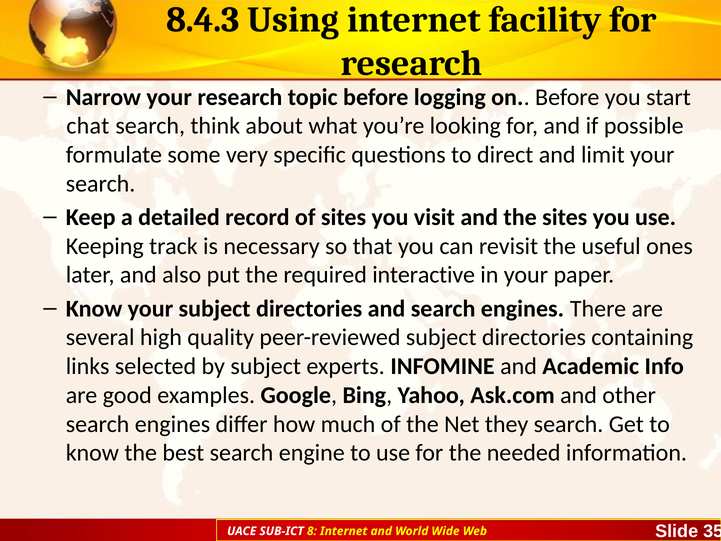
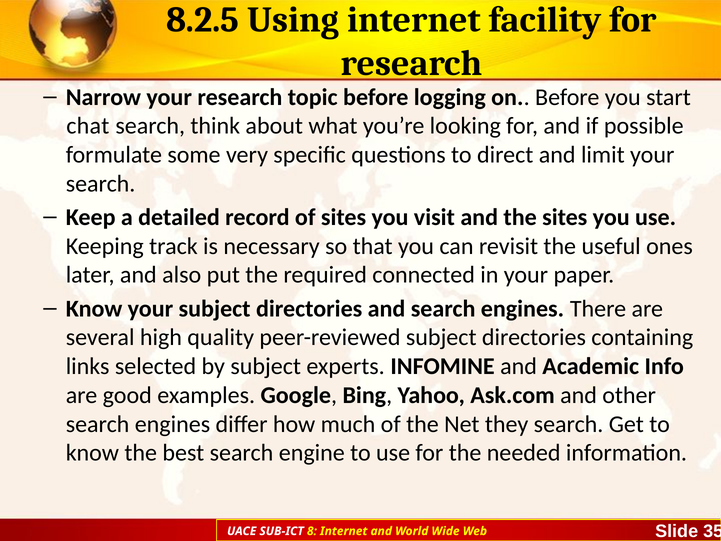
8.4.3: 8.4.3 -> 8.2.5
interactive: interactive -> connected
